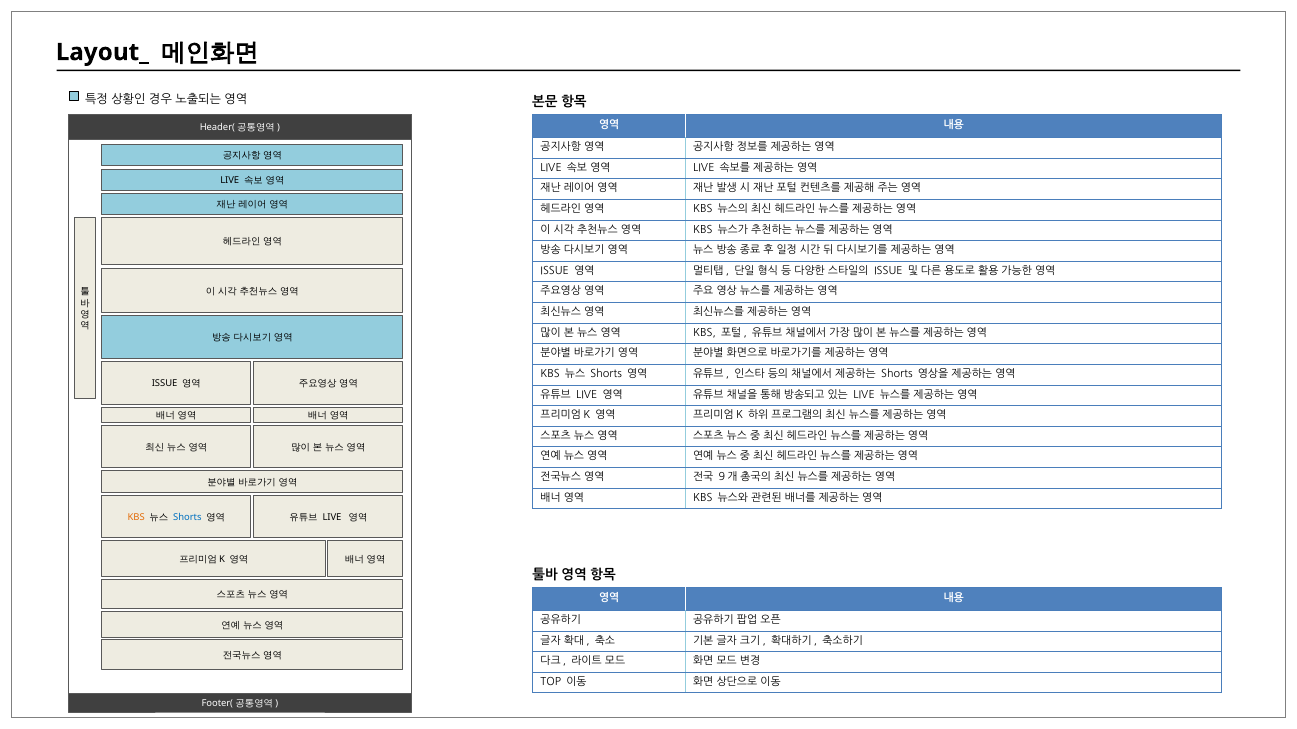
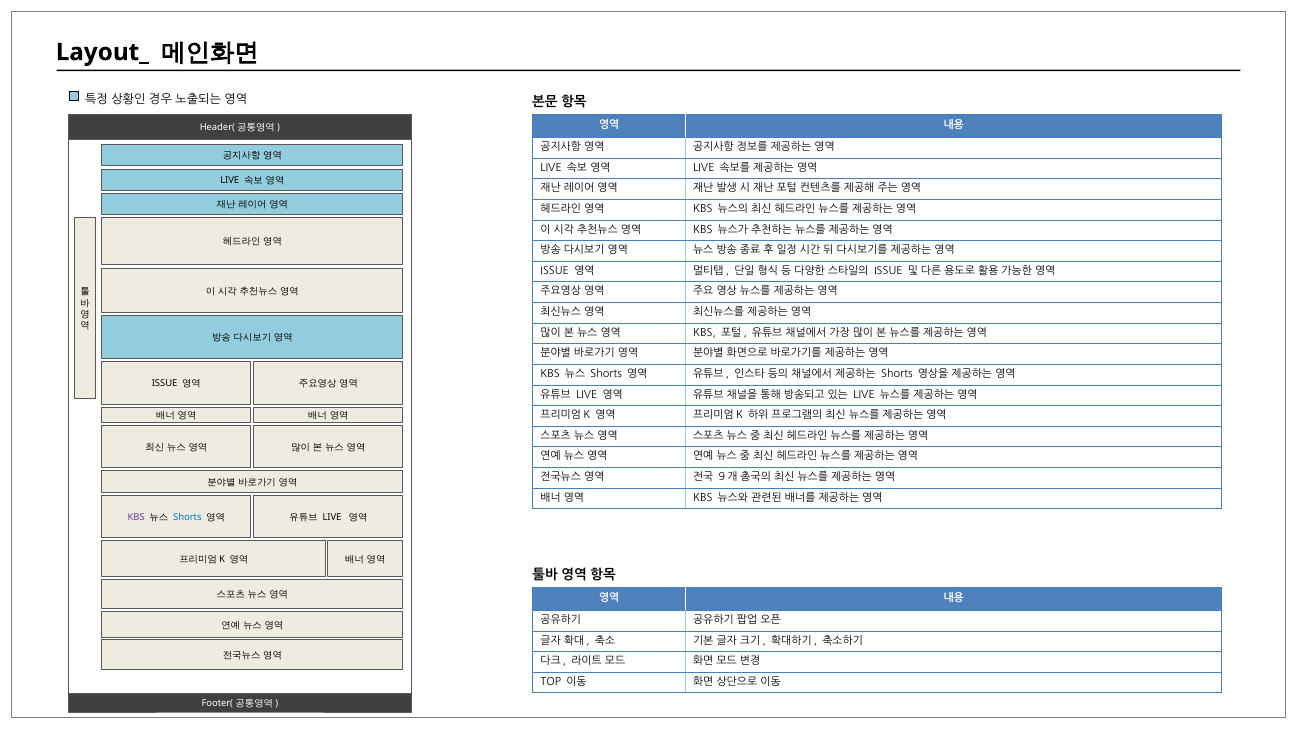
KBS at (136, 518) colour: orange -> purple
